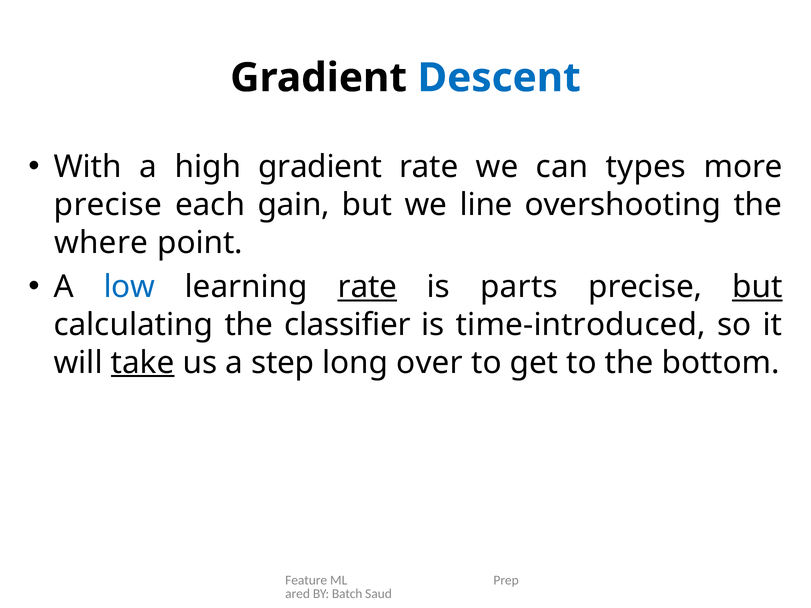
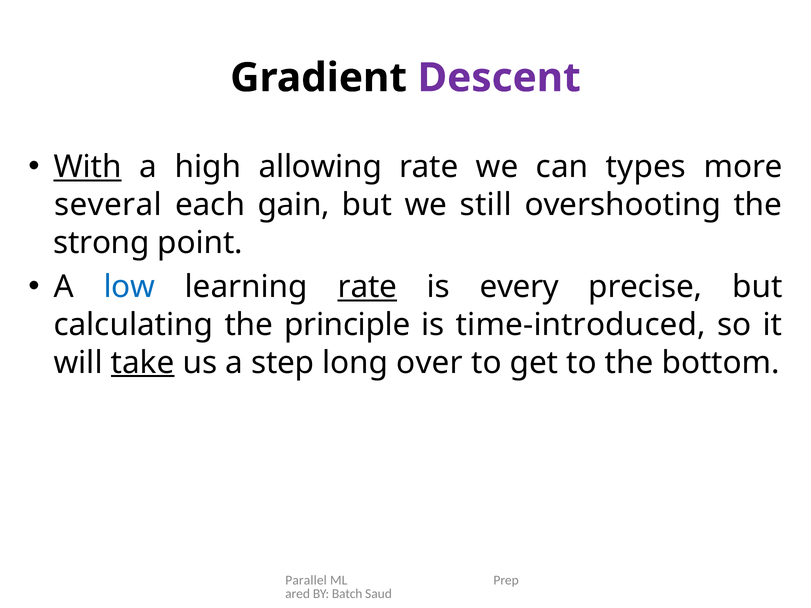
Descent colour: blue -> purple
With underline: none -> present
high gradient: gradient -> allowing
precise at (108, 205): precise -> several
line: line -> still
where: where -> strong
parts: parts -> every
but at (757, 287) underline: present -> none
classifier: classifier -> principle
Feature: Feature -> Parallel
